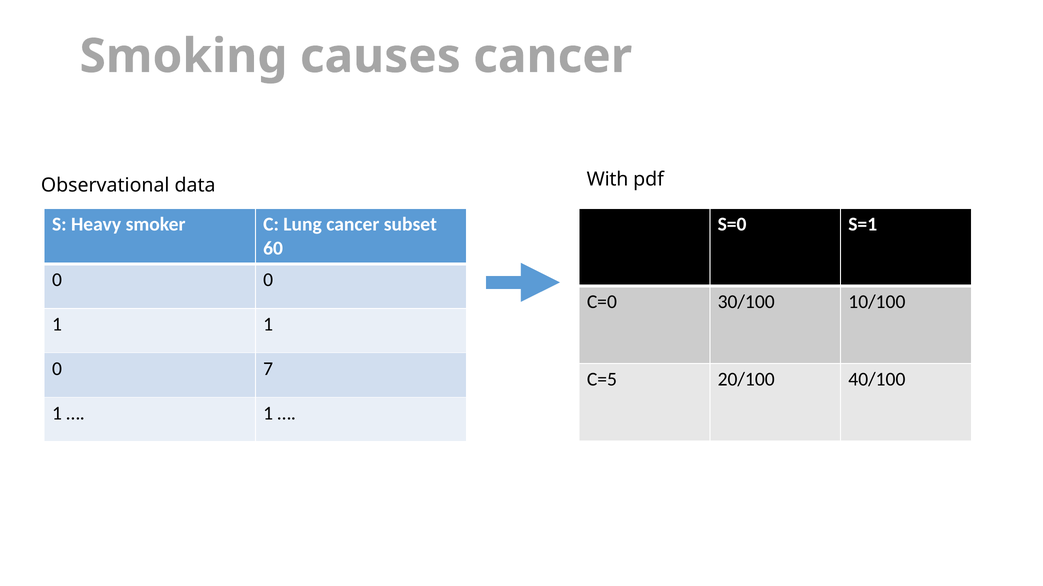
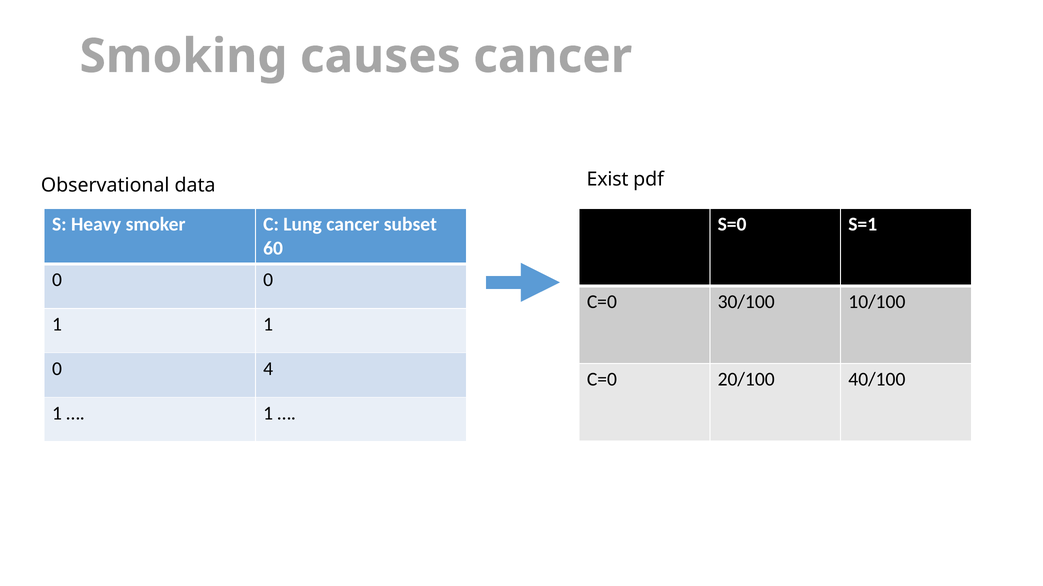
With: With -> Exist
7: 7 -> 4
C=5 at (602, 380): C=5 -> C=0
